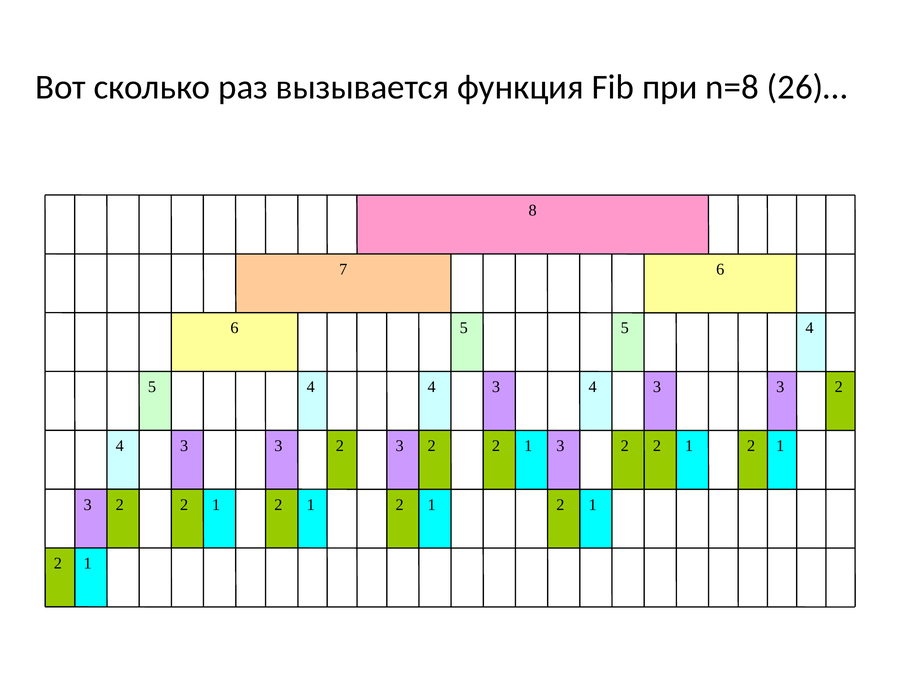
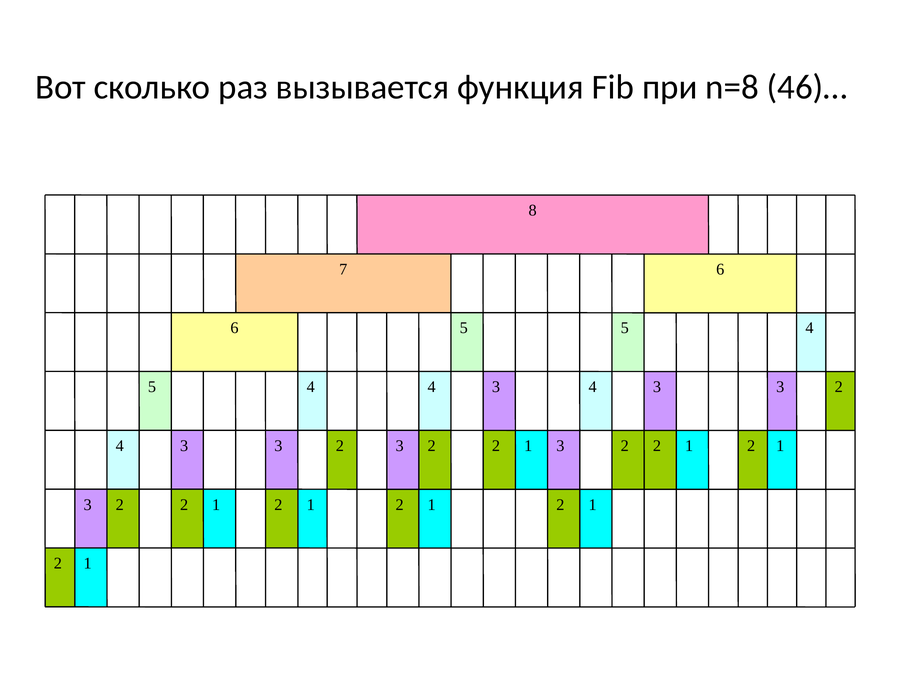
26)…: 26)… -> 46)…
